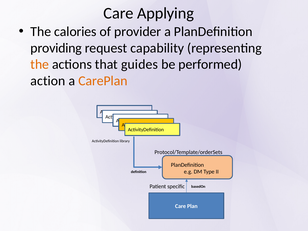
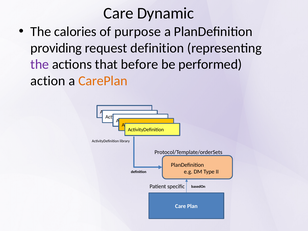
Applying: Applying -> Dynamic
provider: provider -> purpose
request capability: capability -> definition
the at (40, 64) colour: orange -> purple
guides: guides -> before
